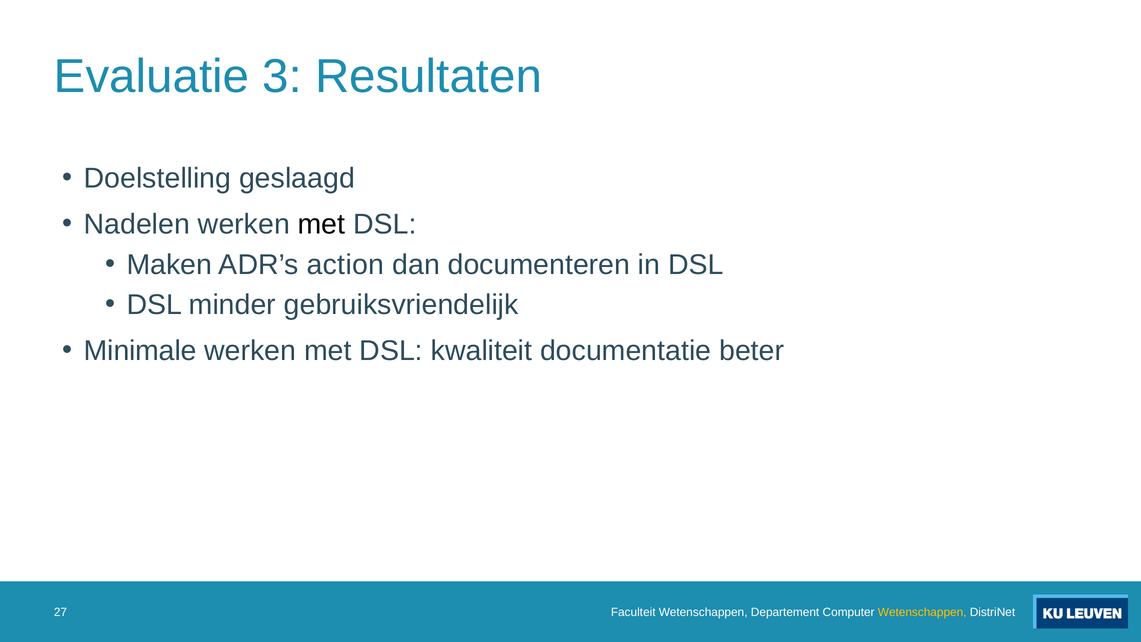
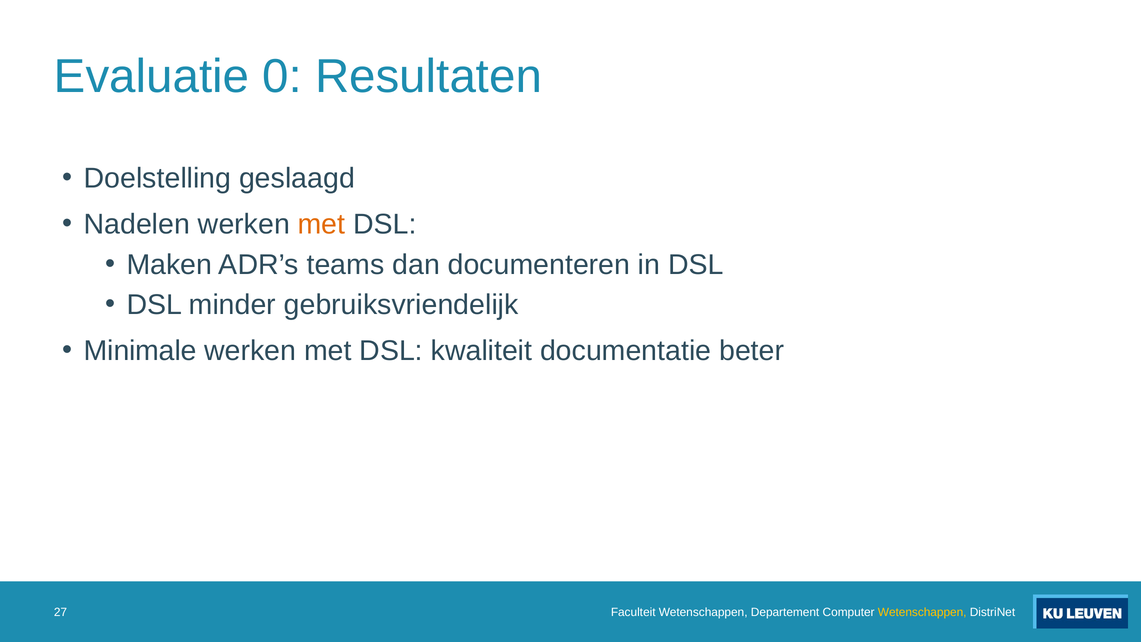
3: 3 -> 0
met at (321, 224) colour: black -> orange
action: action -> teams
